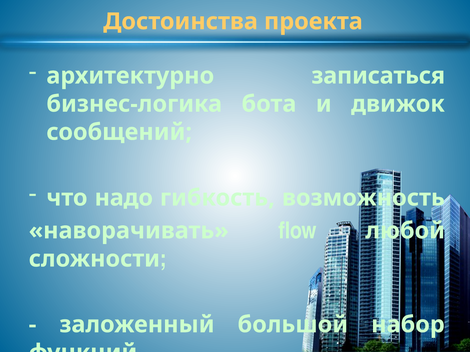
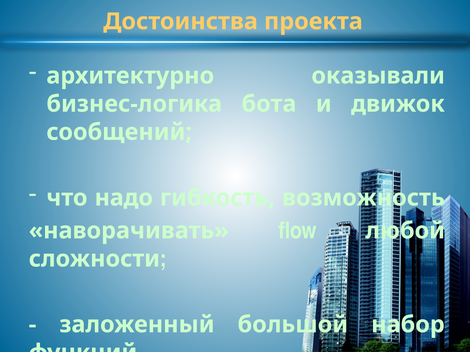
записаться: записаться -> оказывали
